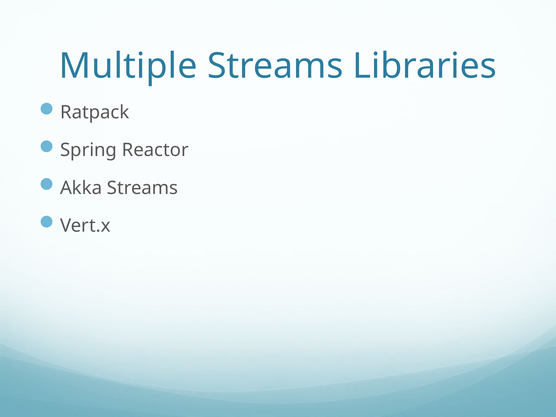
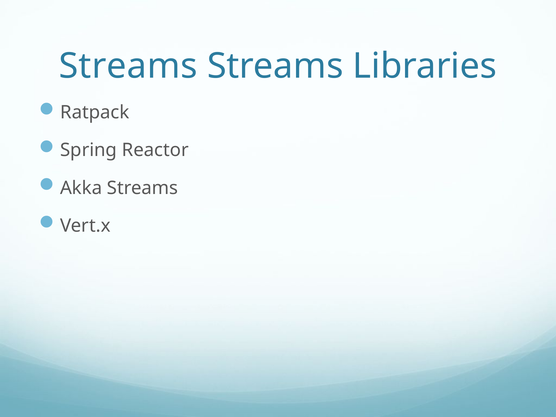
Multiple at (128, 66): Multiple -> Streams
